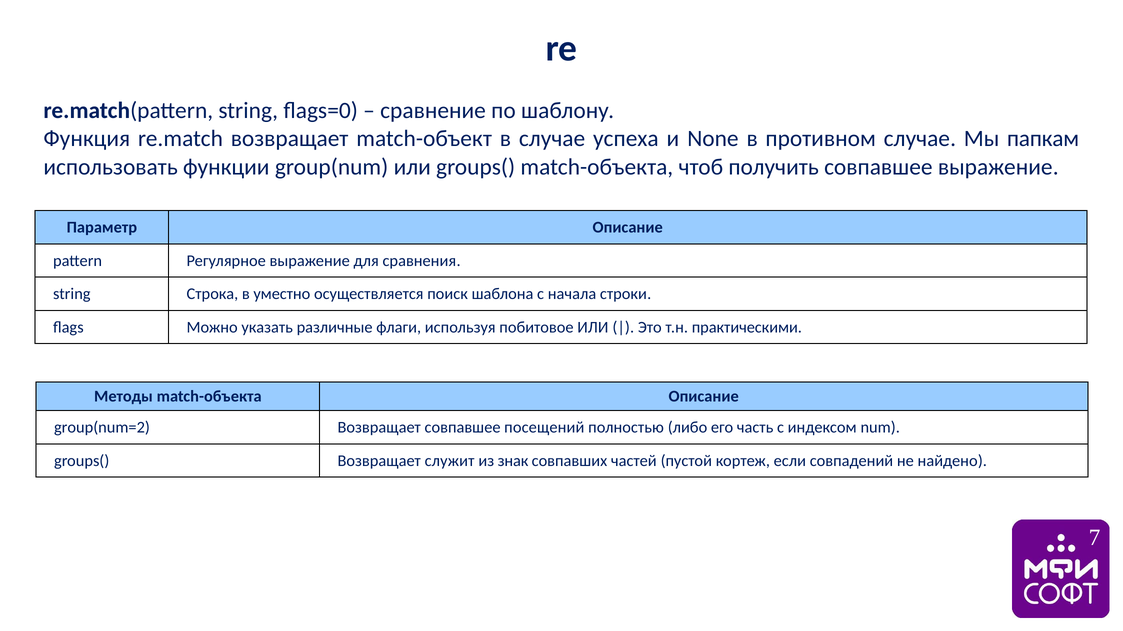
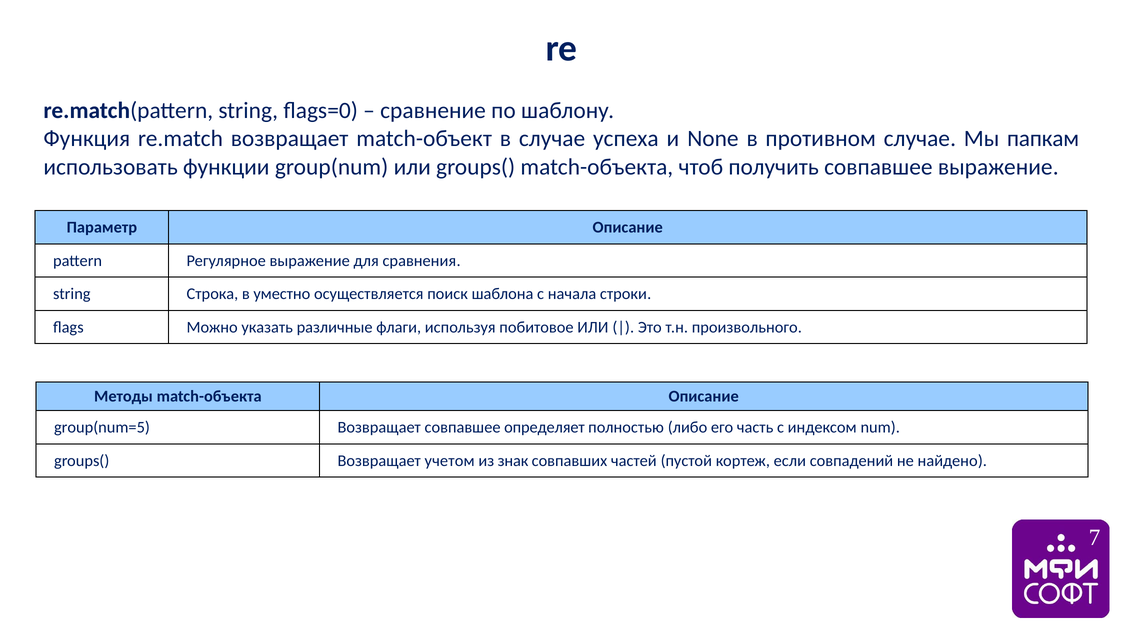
практическими: практическими -> произвольного
group(num=2: group(num=2 -> group(num=5
посещений: посещений -> определяет
служит: служит -> учетом
